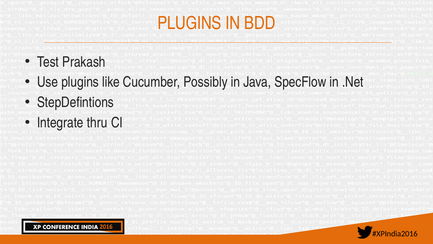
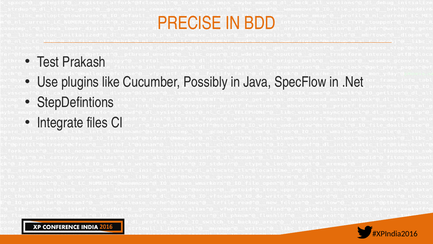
PLUGINS at (189, 23): PLUGINS -> PRECISE
thru: thru -> files
